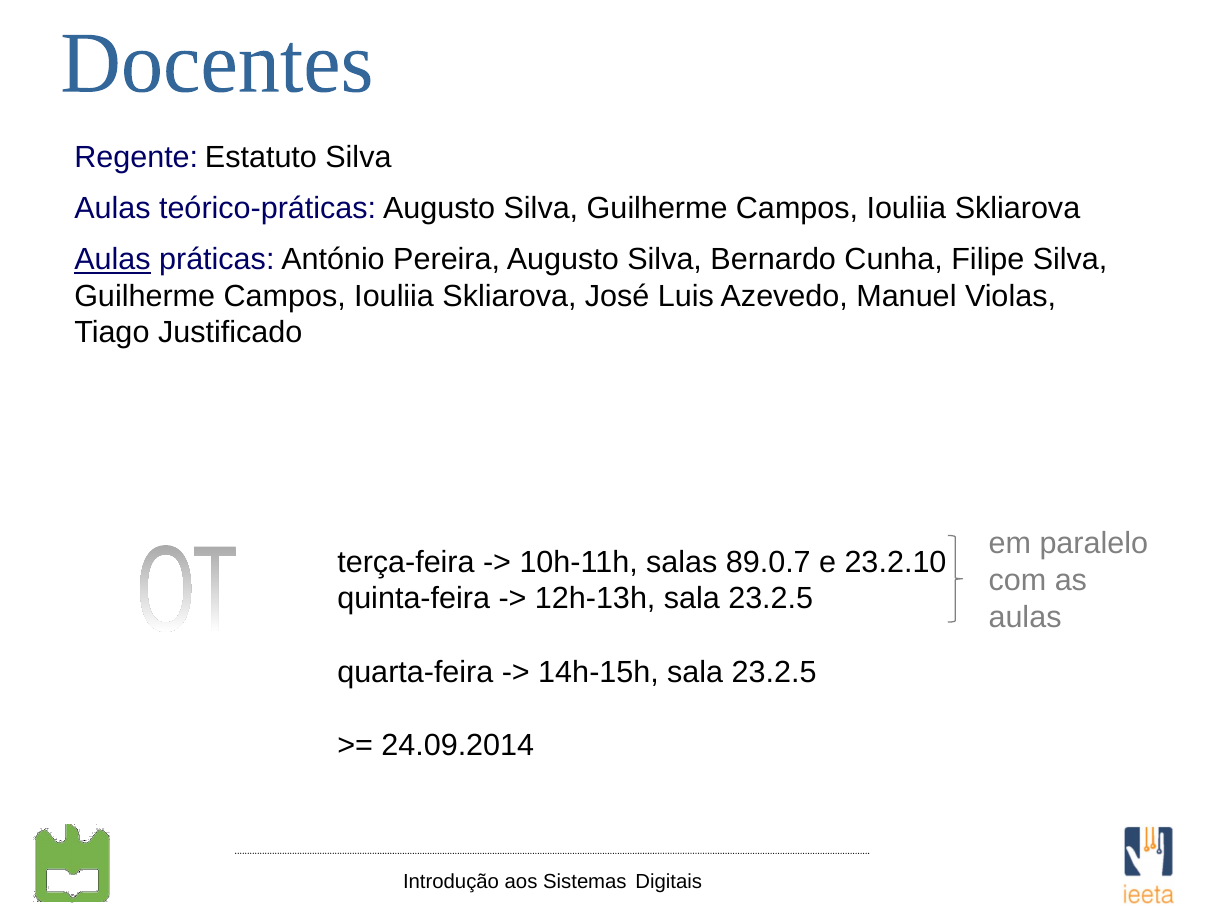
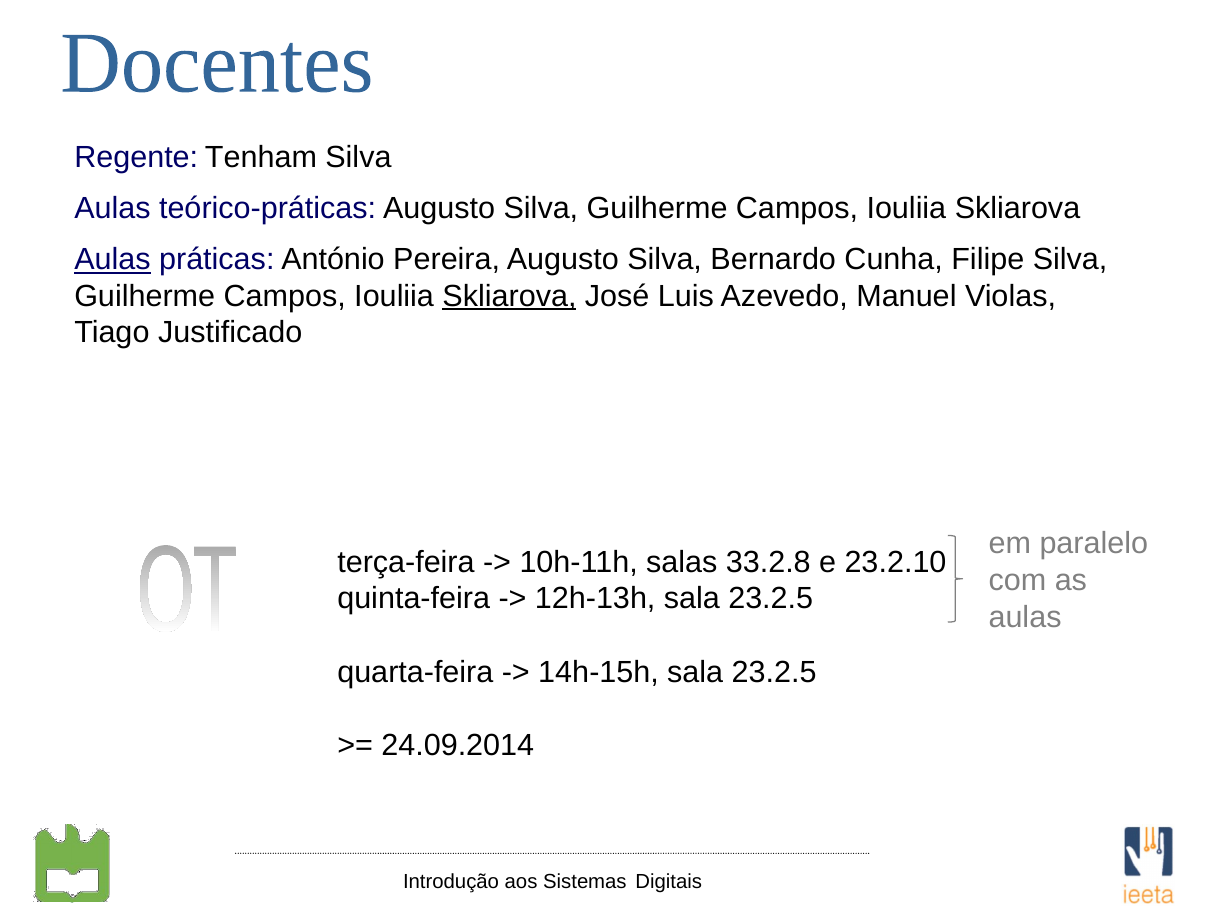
Estatuto: Estatuto -> Tenham
Skliarova at (509, 296) underline: none -> present
89.0.7: 89.0.7 -> 33.2.8
